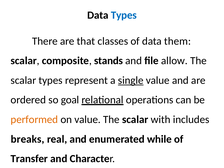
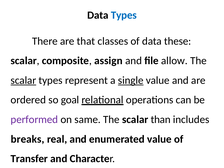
them: them -> these
stands: stands -> assign
scalar at (23, 80) underline: none -> present
performed colour: orange -> purple
on value: value -> same
with: with -> than
enumerated while: while -> value
